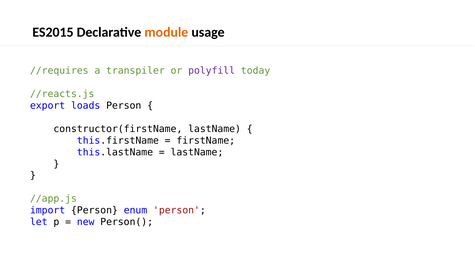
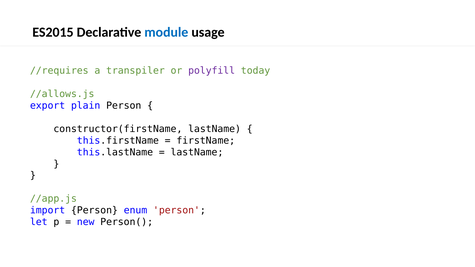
module colour: orange -> blue
//reacts.js: //reacts.js -> //allows.js
loads: loads -> plain
